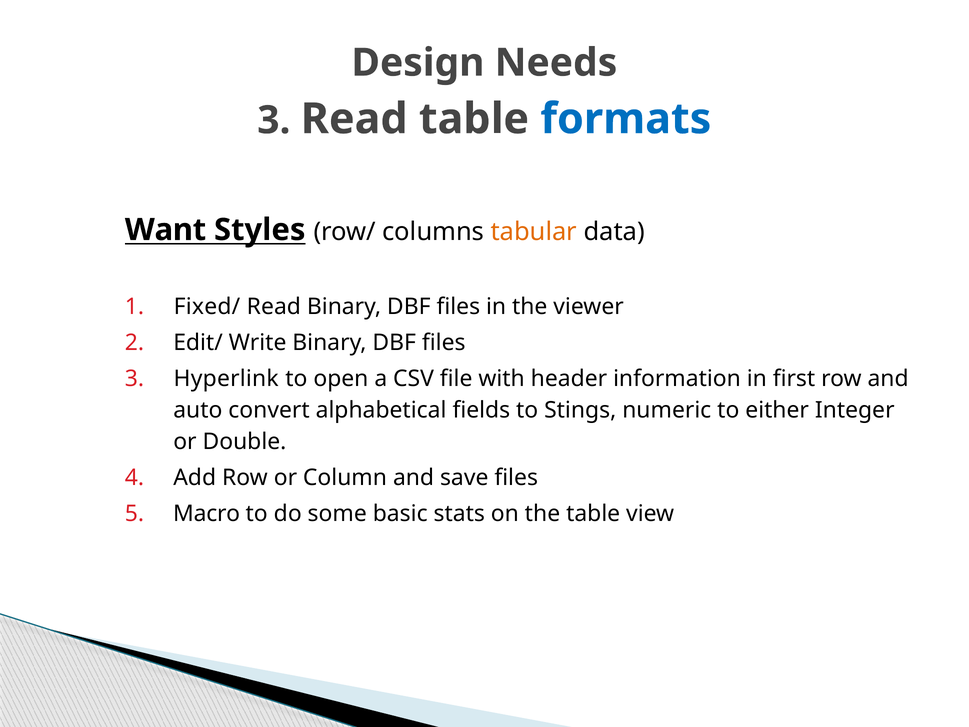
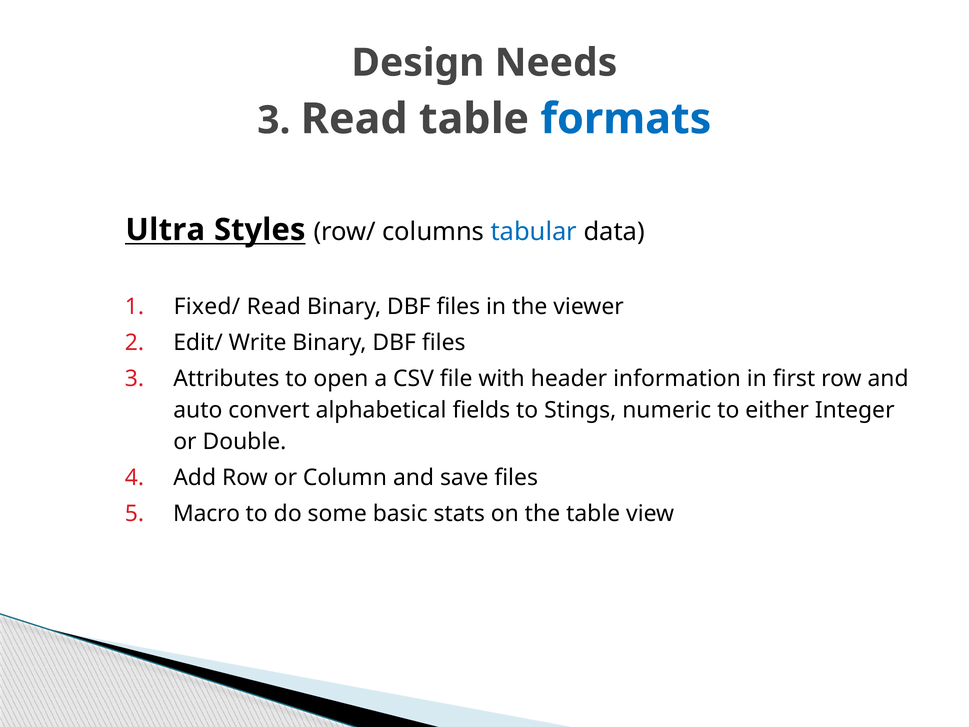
Want: Want -> Ultra
tabular colour: orange -> blue
Hyperlink: Hyperlink -> Attributes
